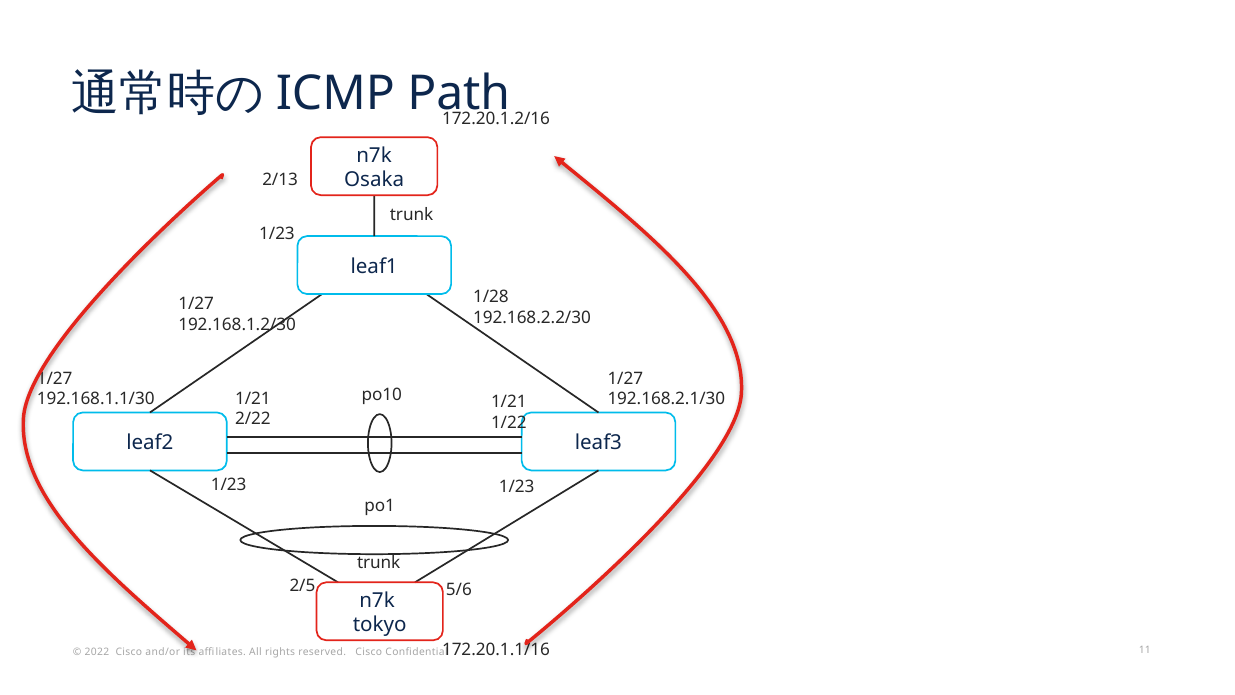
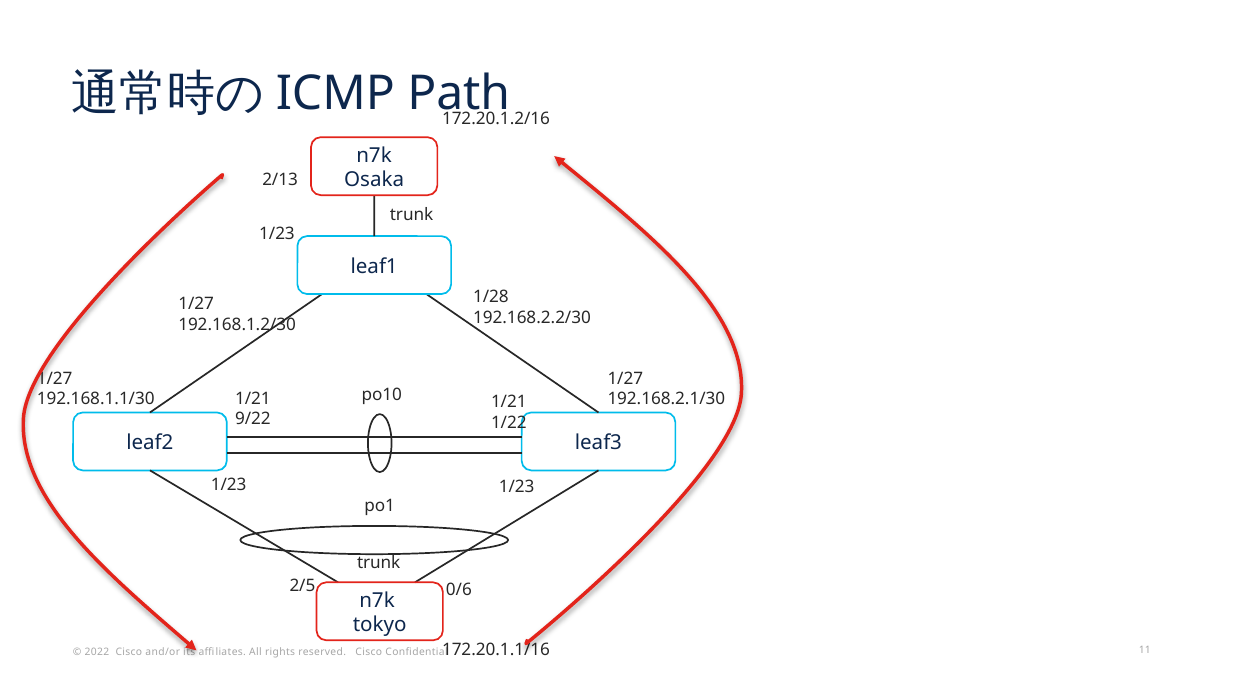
2/22: 2/22 -> 9/22
5/6: 5/6 -> 0/6
